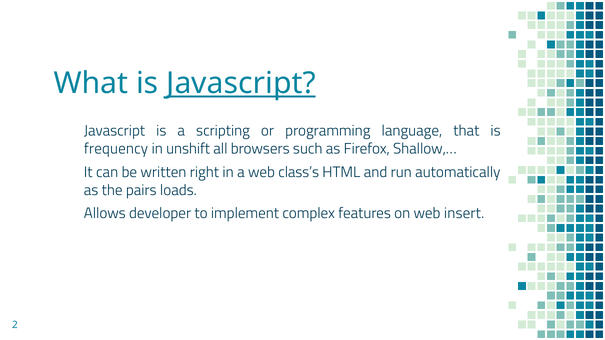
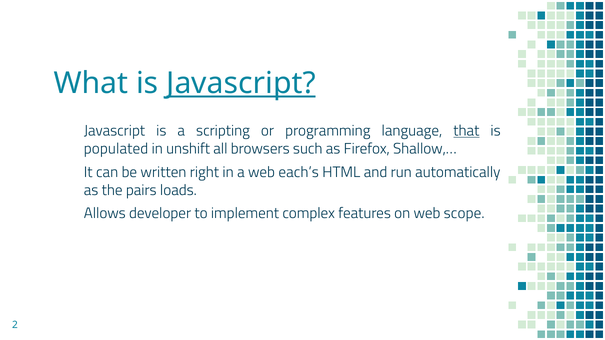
that underline: none -> present
frequency: frequency -> populated
class’s: class’s -> each’s
insert: insert -> scope
